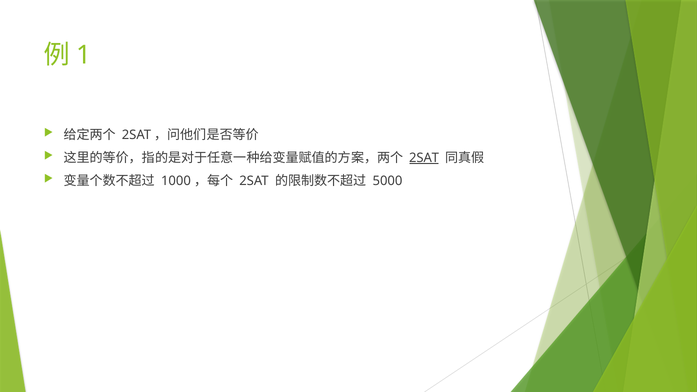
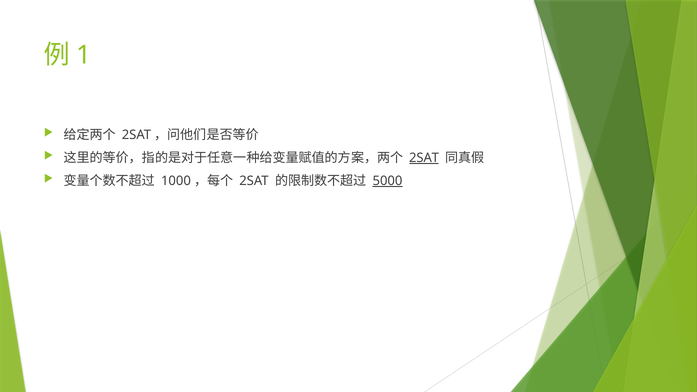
5000 underline: none -> present
